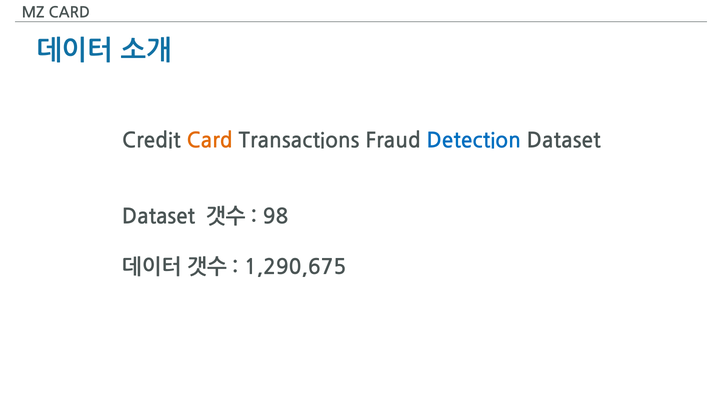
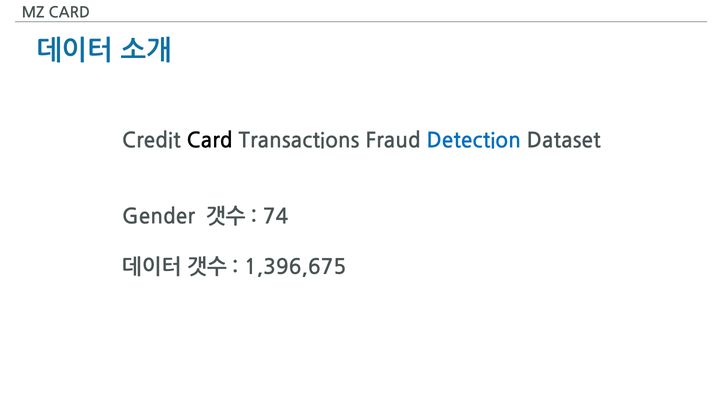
Card at (210, 141) colour: orange -> black
Dataset at (159, 217): Dataset -> Gender
98: 98 -> 74
1,290,675: 1,290,675 -> 1,396,675
